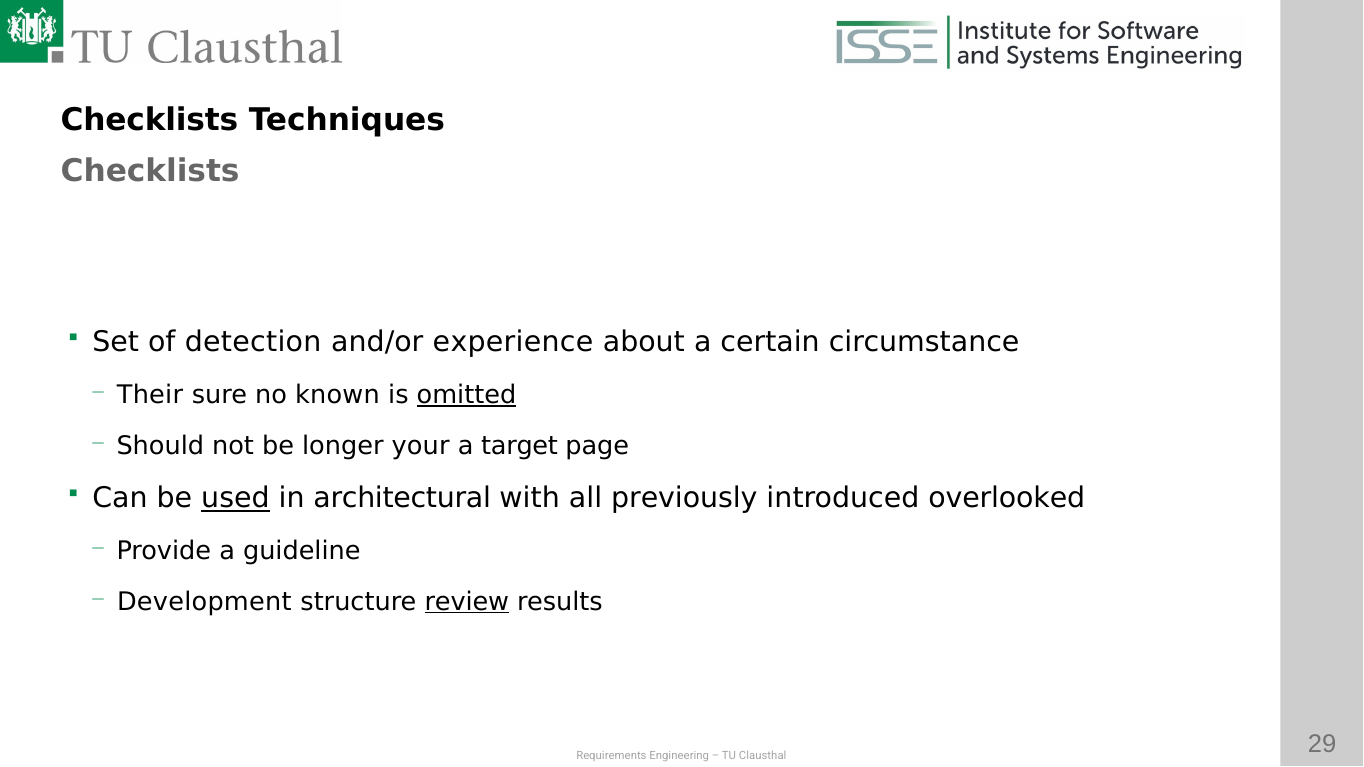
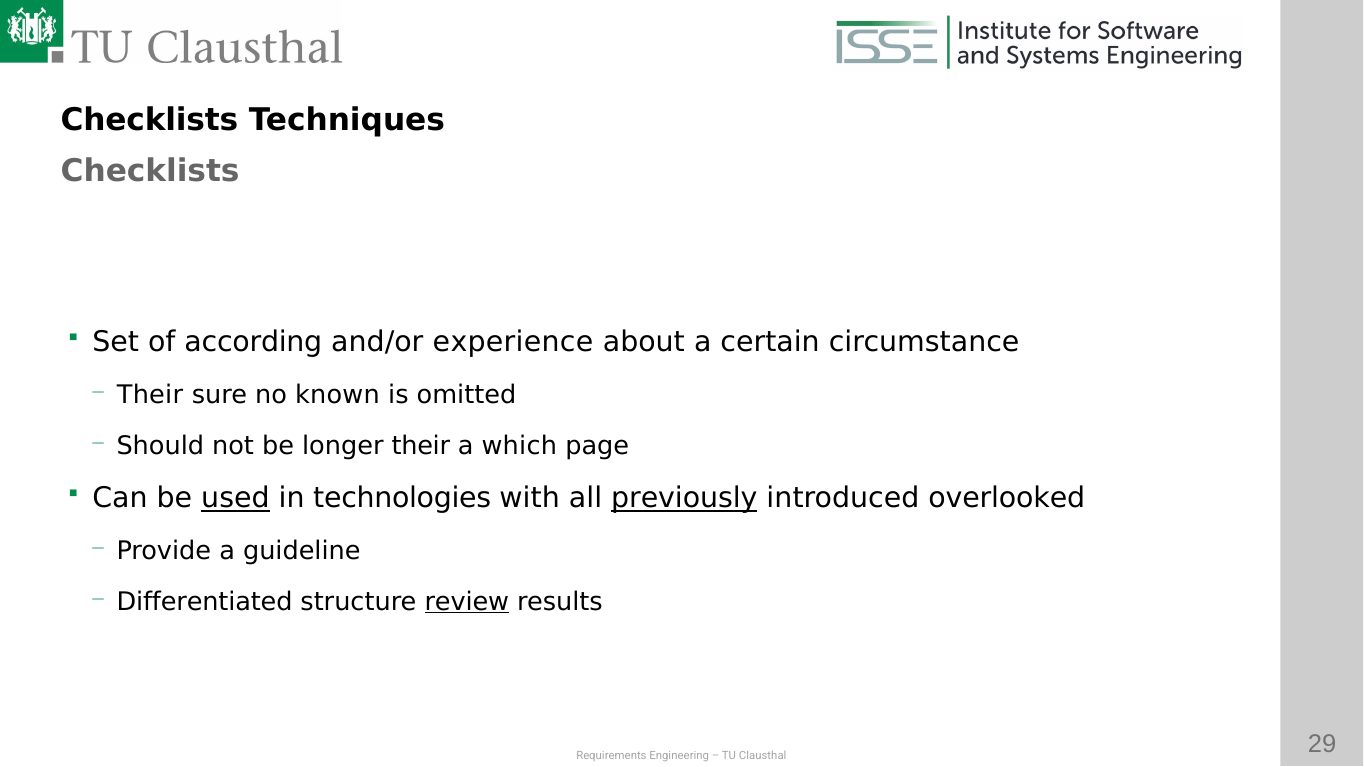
detection: detection -> according
omitted underline: present -> none
longer your: your -> their
target: target -> which
architectural: architectural -> technologies
previously underline: none -> present
Development: Development -> Differentiated
